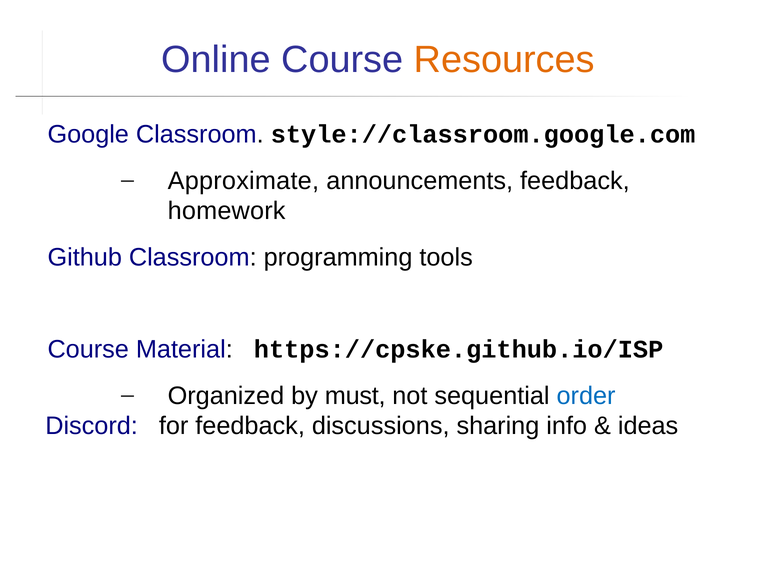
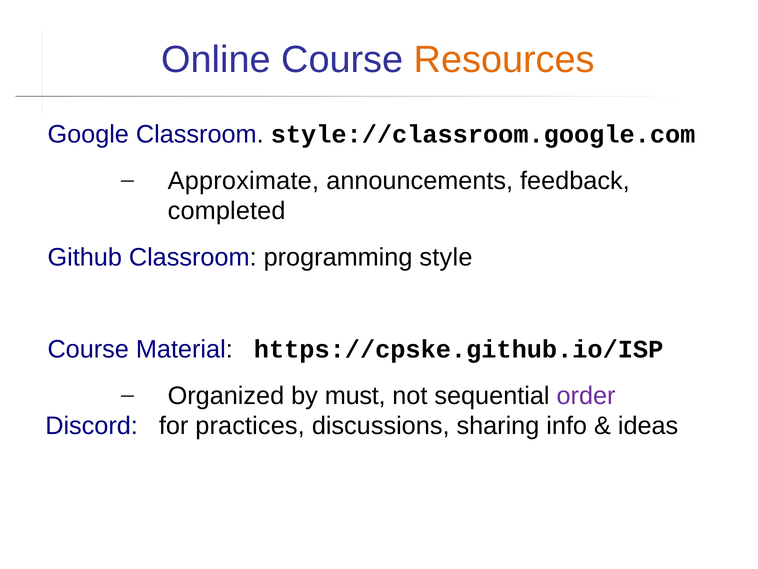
homework: homework -> completed
tools: tools -> style
order colour: blue -> purple
for feedback: feedback -> practices
